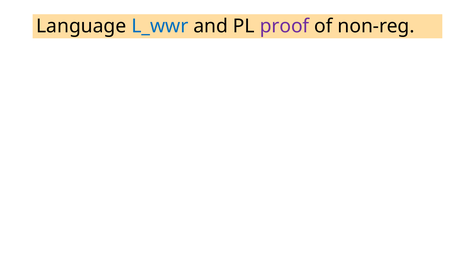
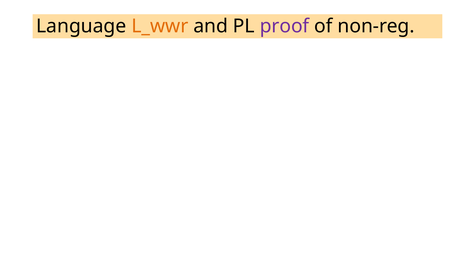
L_wwr colour: blue -> orange
